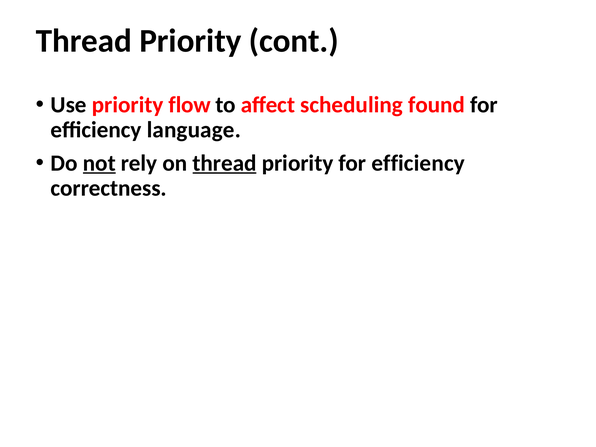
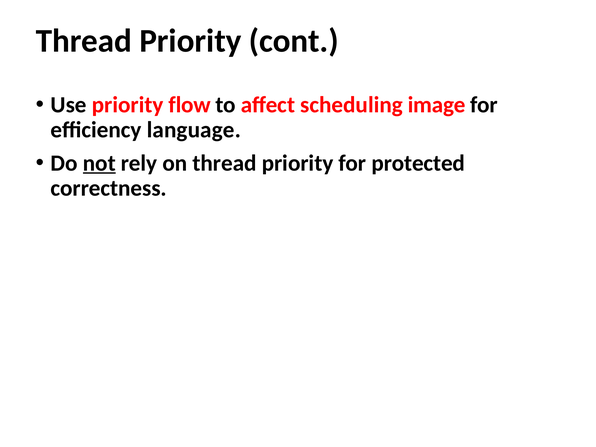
found: found -> image
thread at (225, 163) underline: present -> none
priority for efficiency: efficiency -> protected
